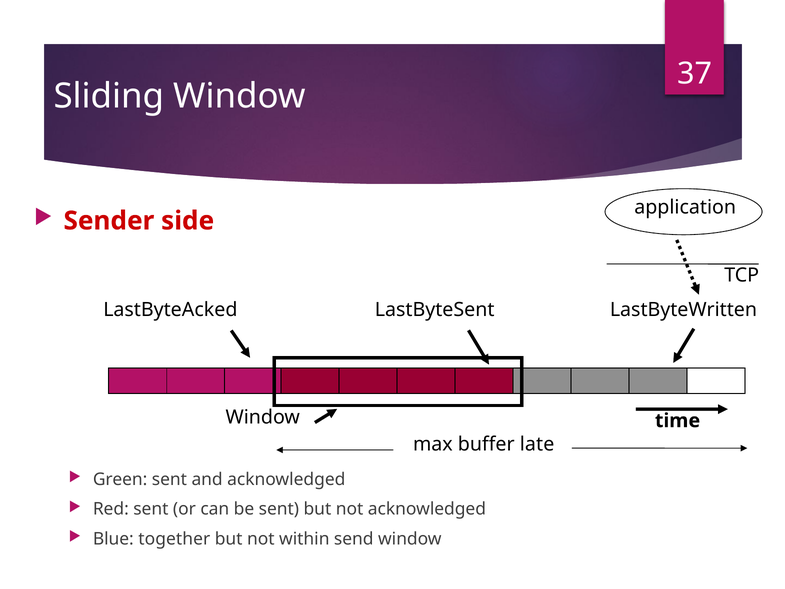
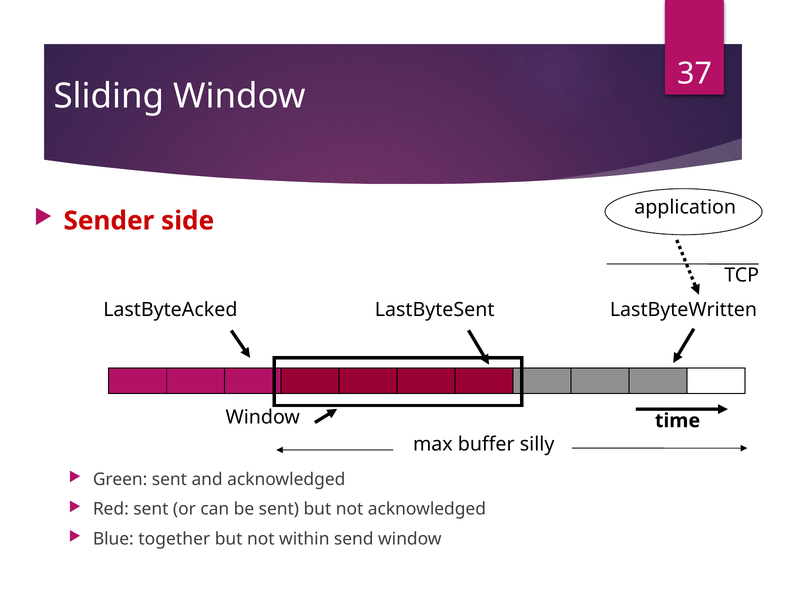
late: late -> silly
